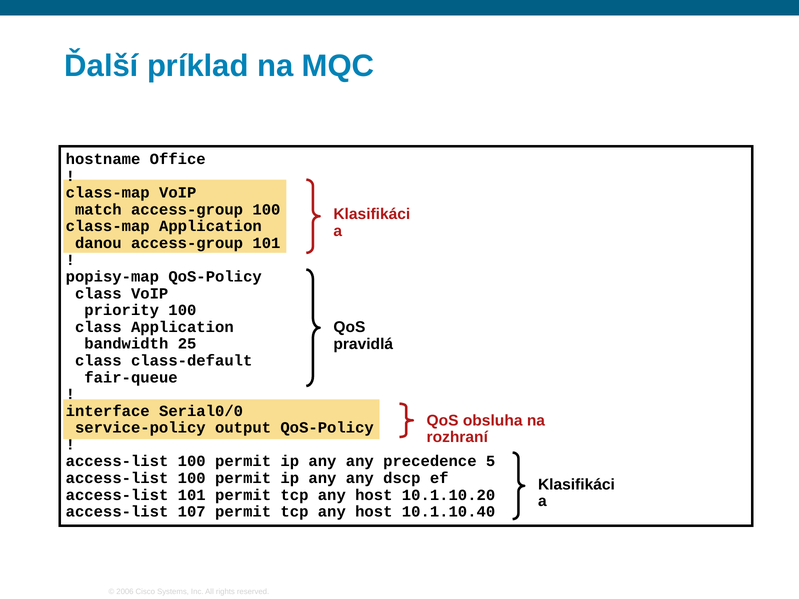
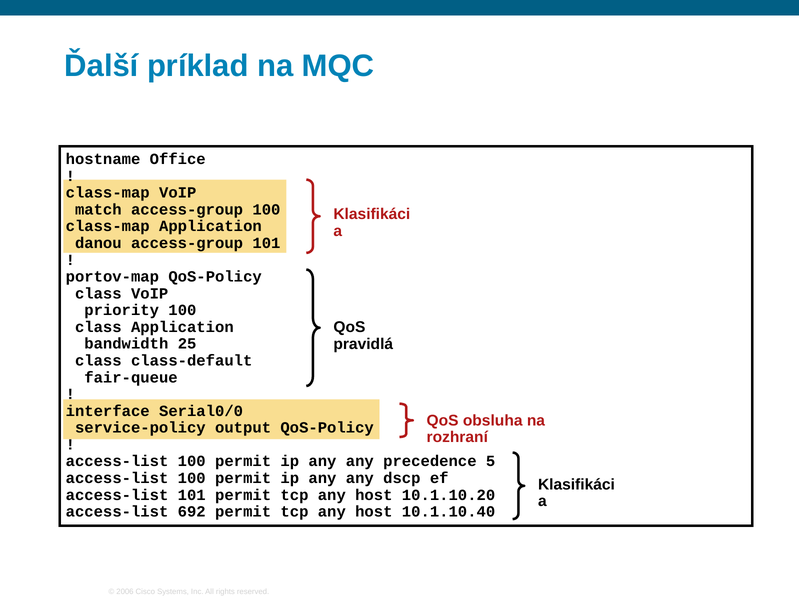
popisy-map: popisy-map -> portov-map
107: 107 -> 692
